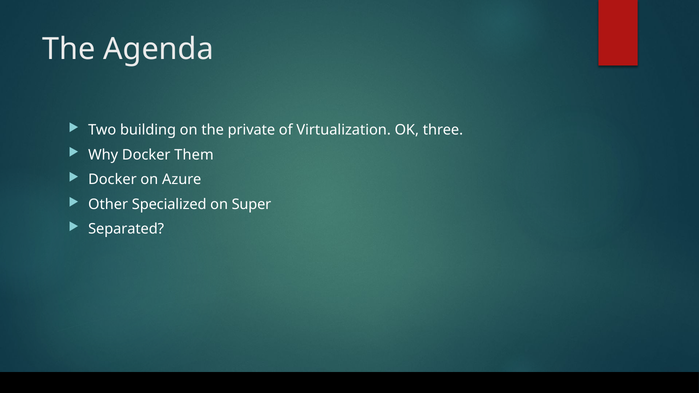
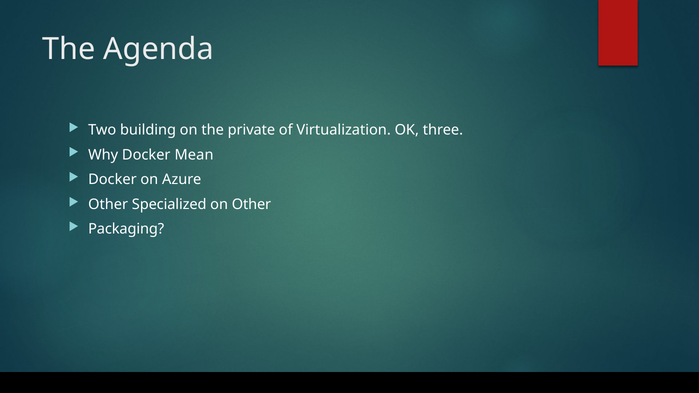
Them: Them -> Mean
on Super: Super -> Other
Separated: Separated -> Packaging
